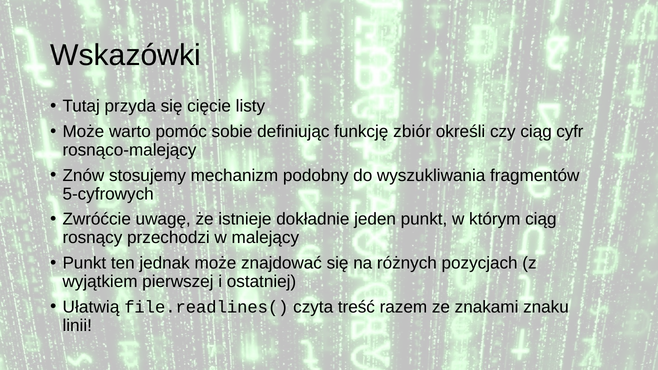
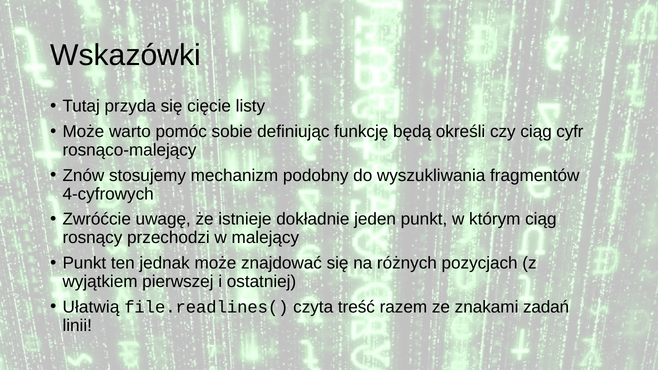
zbiór: zbiór -> będą
5-cyfrowych: 5-cyfrowych -> 4-cyfrowych
znaku: znaku -> zadań
